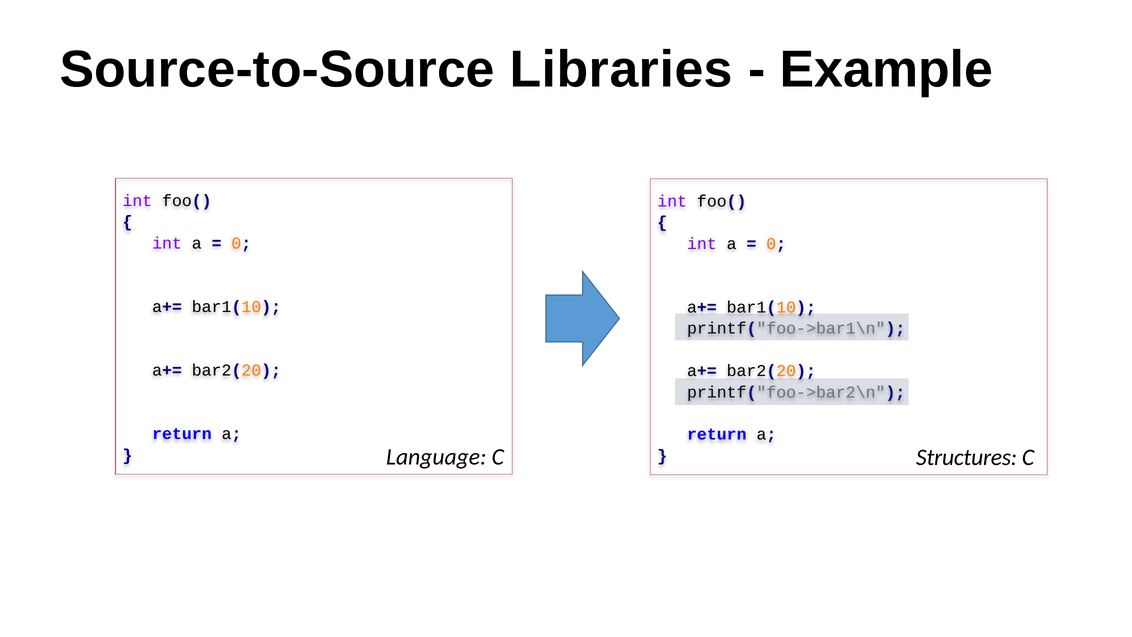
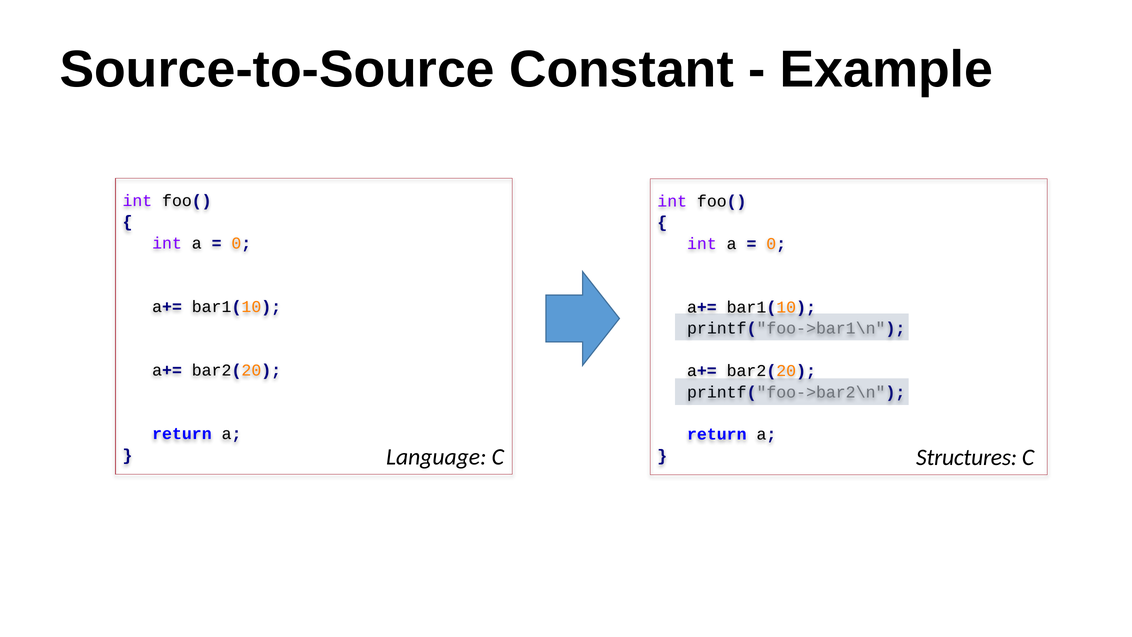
Libraries: Libraries -> Constant
